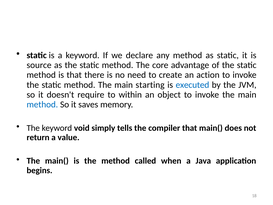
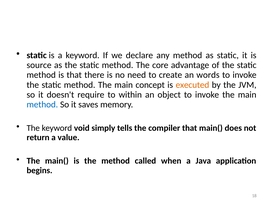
action: action -> words
starting: starting -> concept
executed colour: blue -> orange
